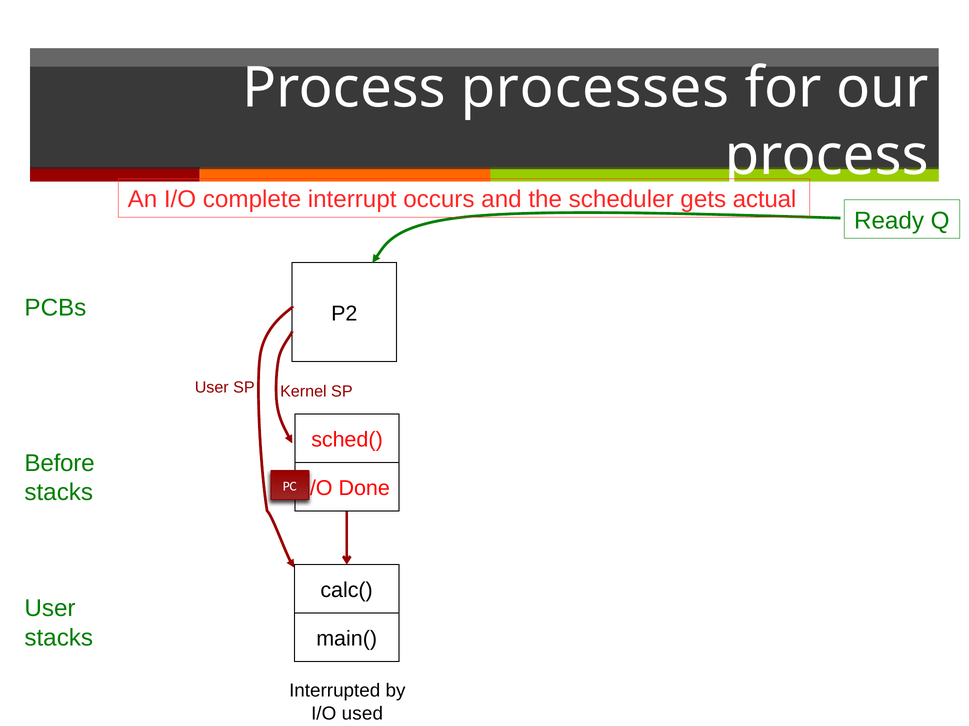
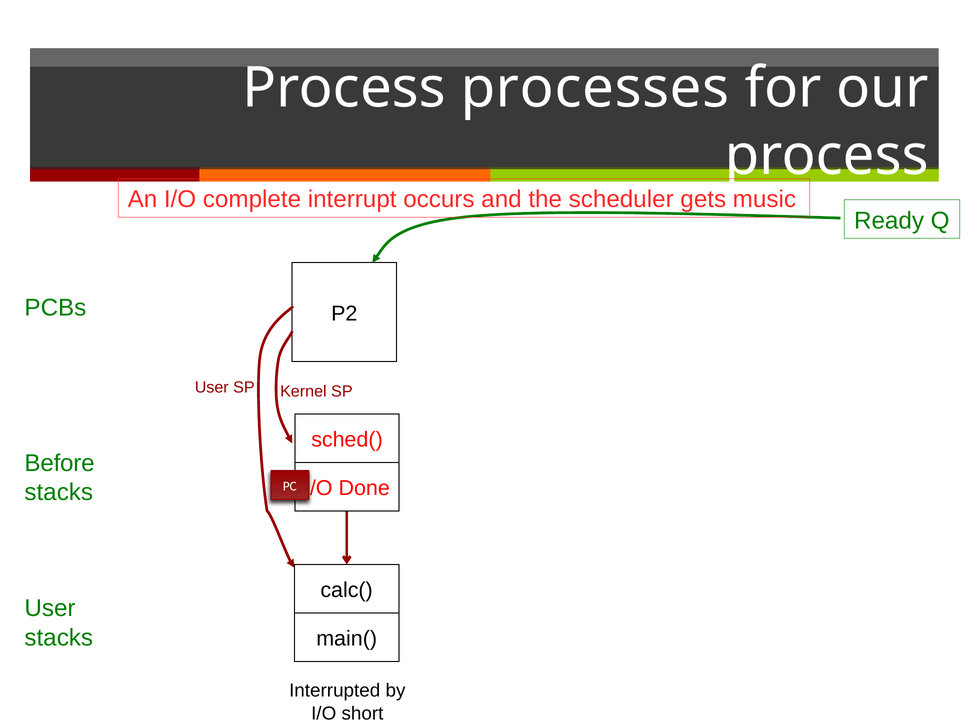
actual: actual -> music
used: used -> short
